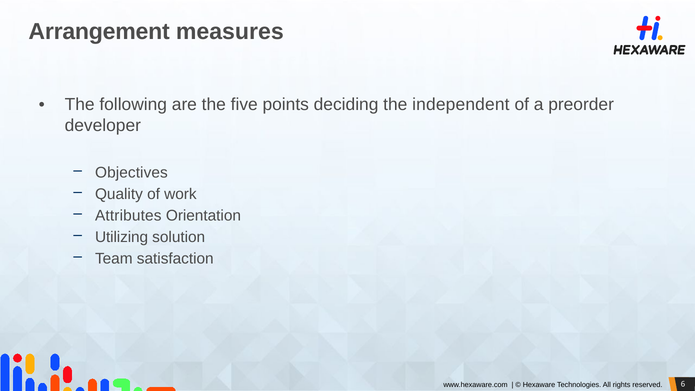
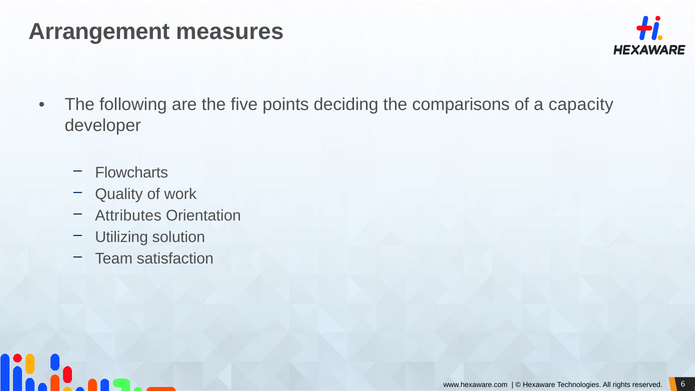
independent: independent -> comparisons
preorder: preorder -> capacity
Objectives: Objectives -> Flowcharts
